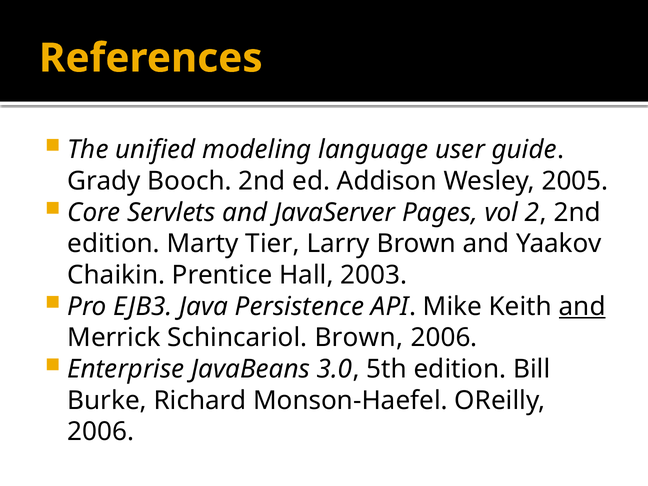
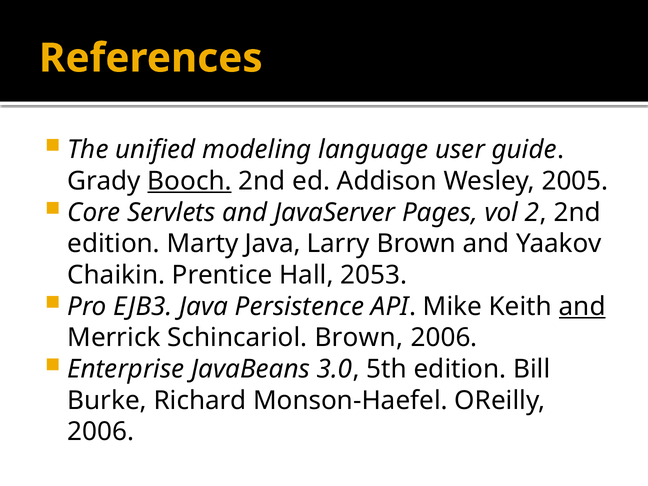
Booch underline: none -> present
Marty Tier: Tier -> Java
2003: 2003 -> 2053
